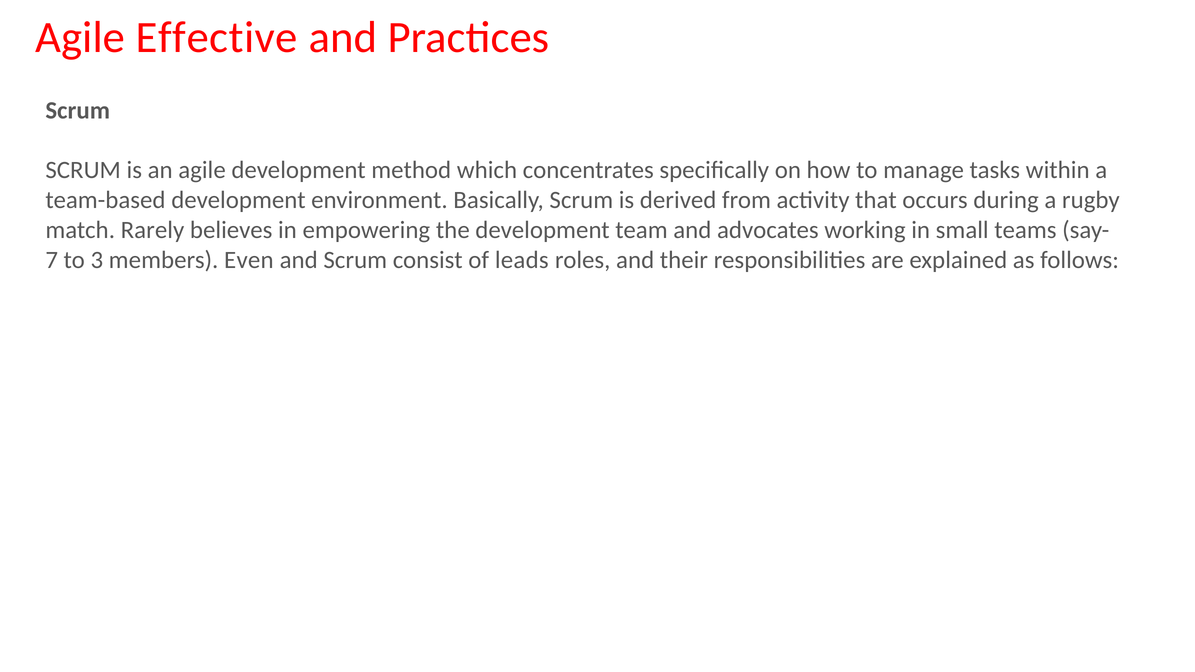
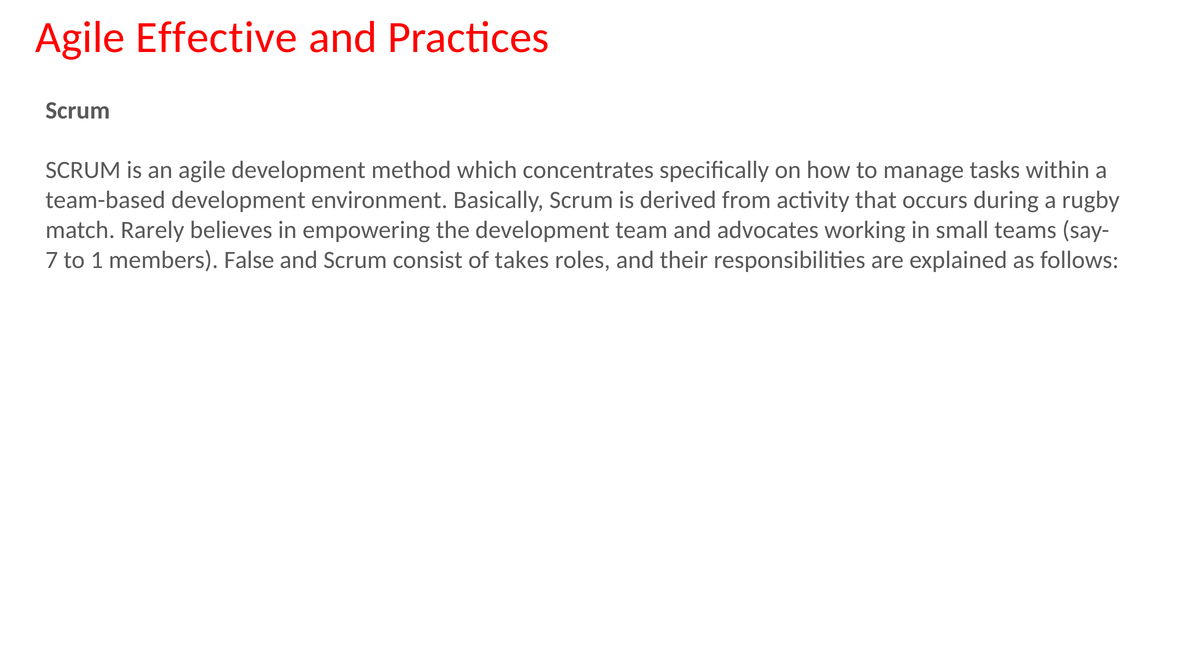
3: 3 -> 1
Even: Even -> False
leads: leads -> takes
